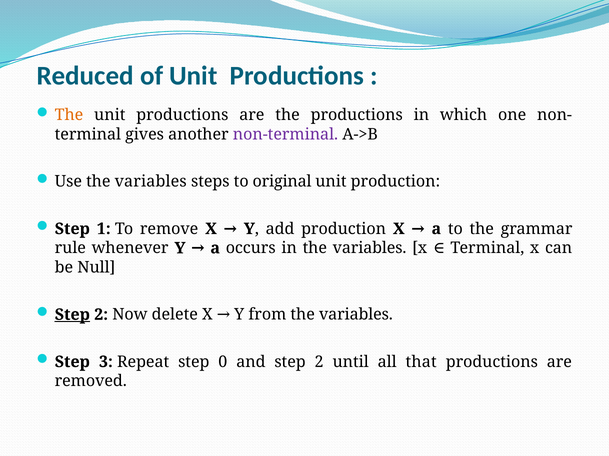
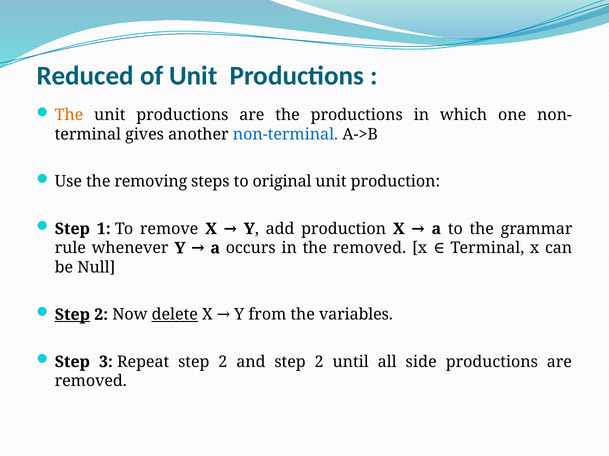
non-terminal colour: purple -> blue
Use the variables: variables -> removing
in the variables: variables -> removed
delete underline: none -> present
Repeat step 0: 0 -> 2
that: that -> side
